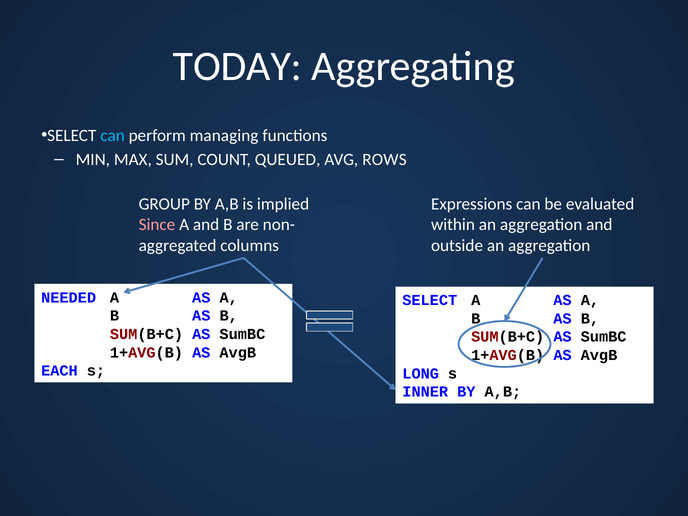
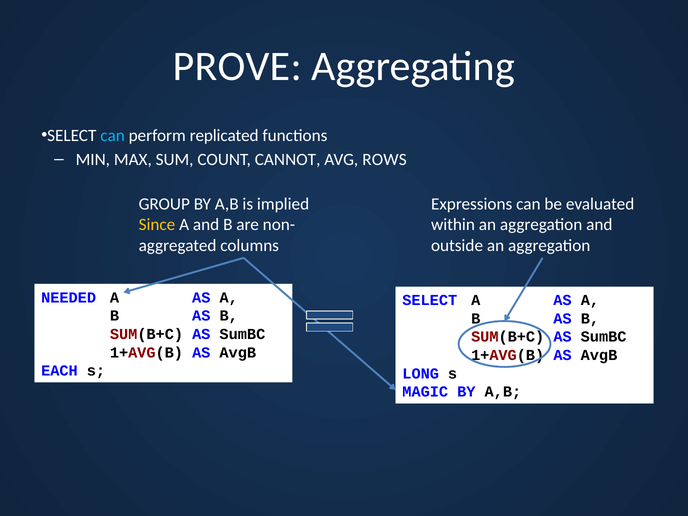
TODAY: TODAY -> PROVE
managing: managing -> replicated
QUEUED: QUEUED -> CANNOT
Since colour: pink -> yellow
INNER: INNER -> MAGIC
